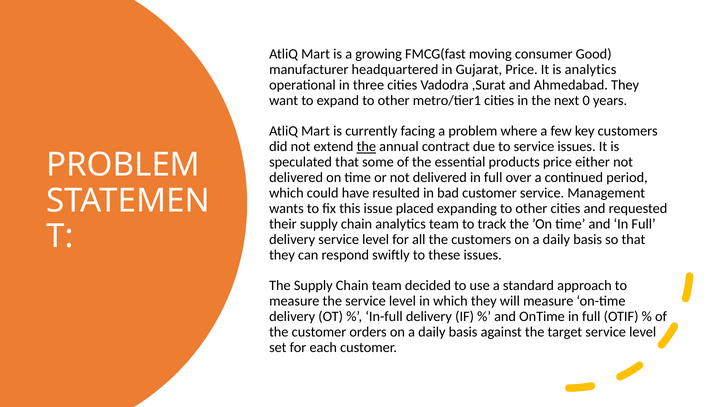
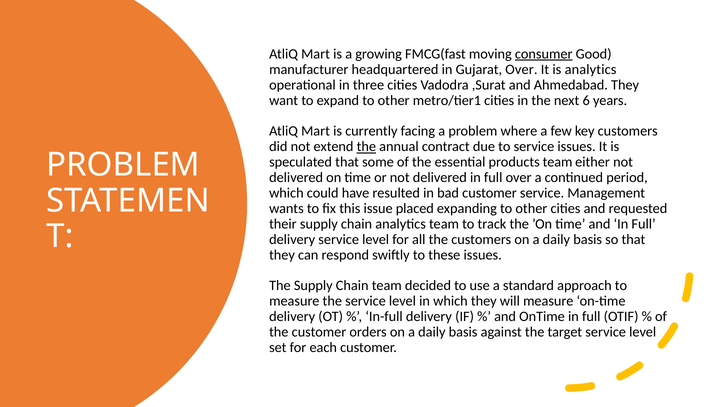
consumer underline: none -> present
Gujarat Price: Price -> Over
0: 0 -> 6
products price: price -> team
